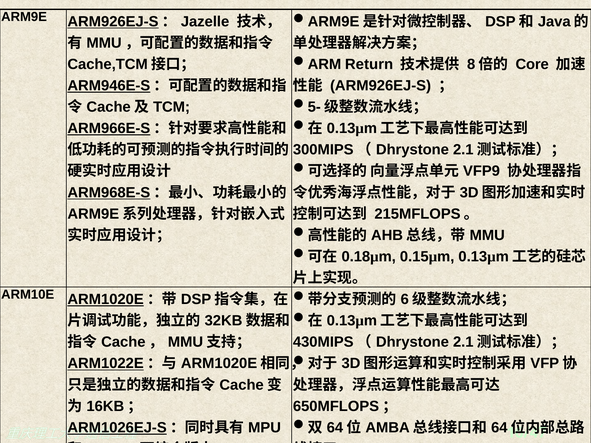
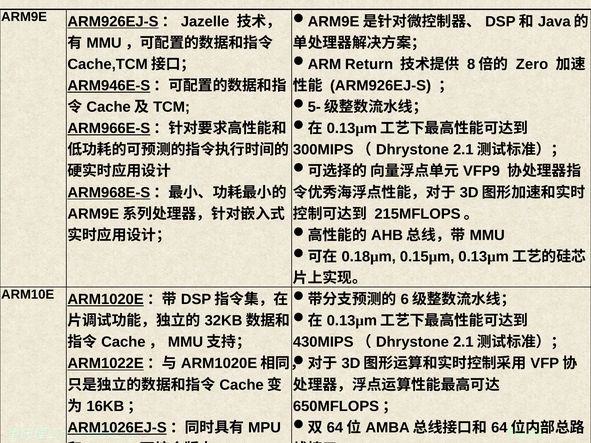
Core: Core -> Zero
